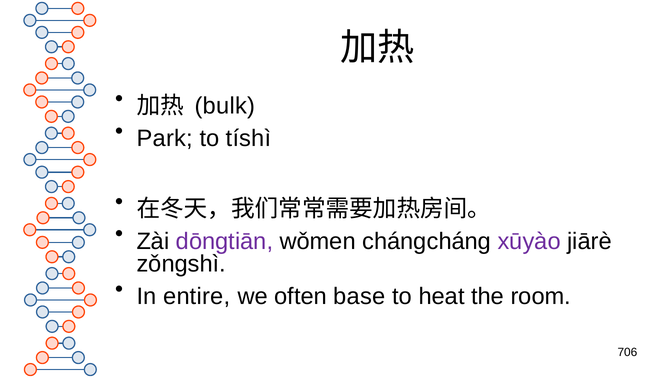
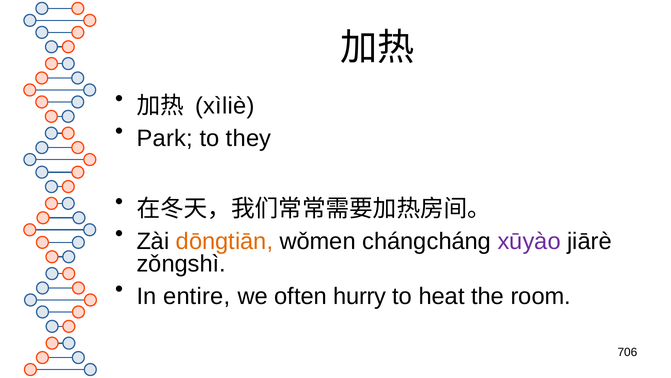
bulk: bulk -> xìliè
tíshì: tíshì -> they
dōngtiān colour: purple -> orange
base: base -> hurry
